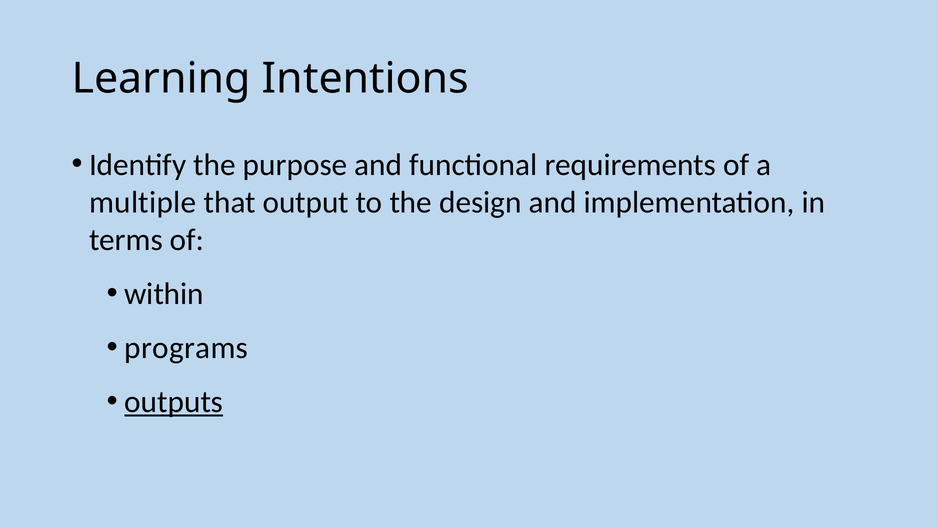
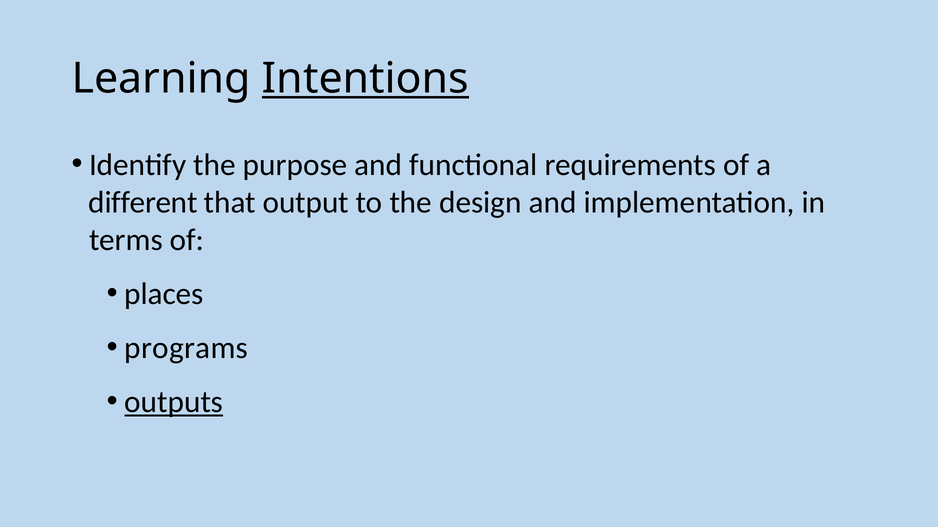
Intentions underline: none -> present
multiple: multiple -> different
within: within -> places
